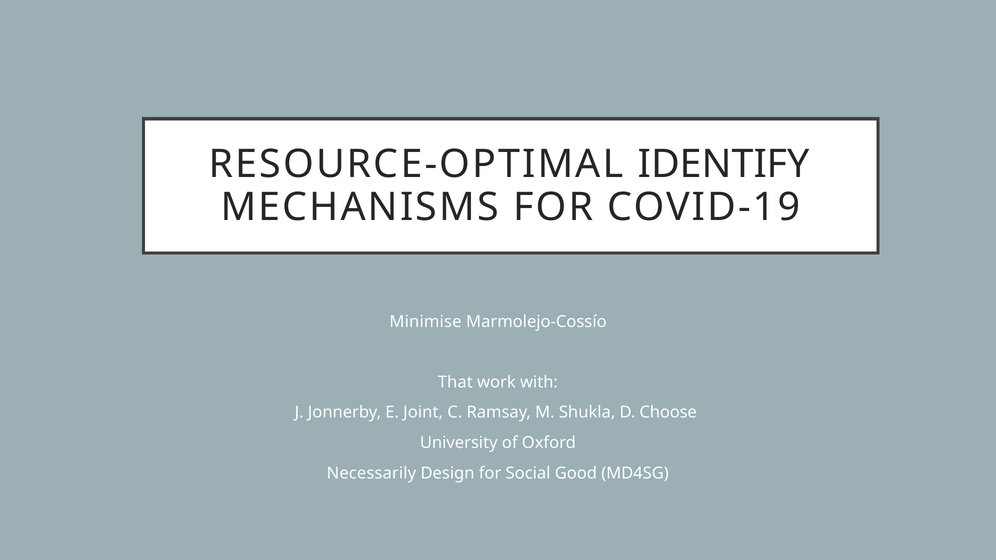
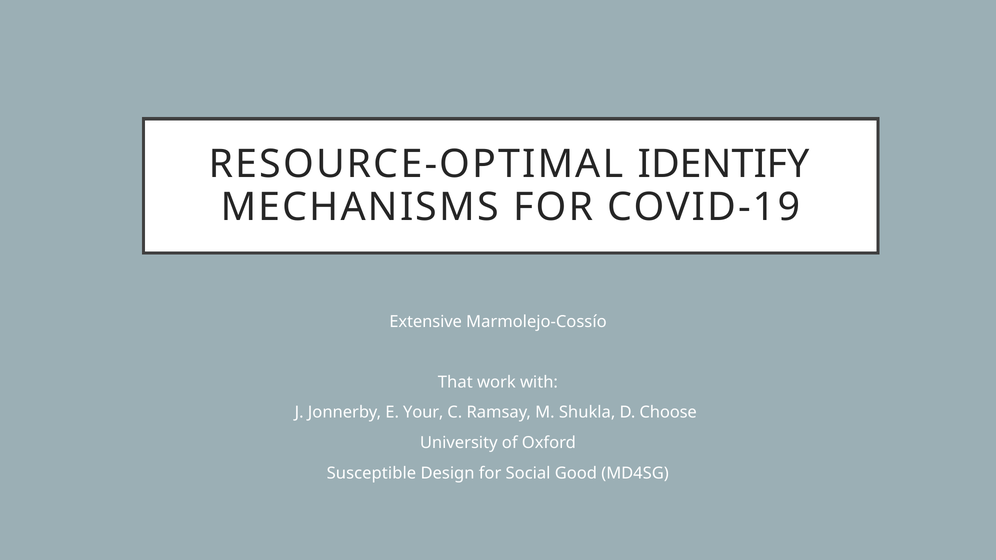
Minimise: Minimise -> Extensive
Joint: Joint -> Your
Necessarily: Necessarily -> Susceptible
